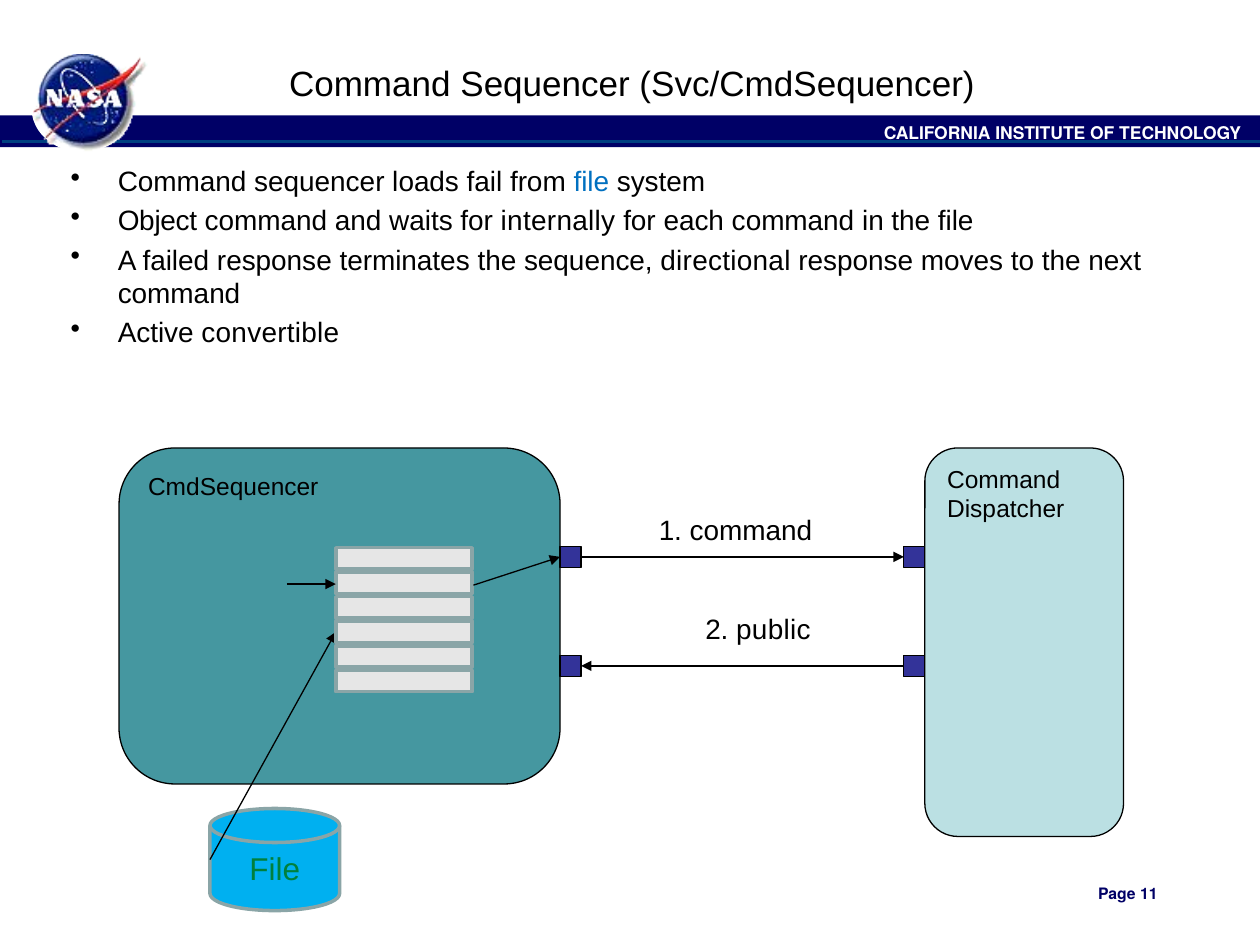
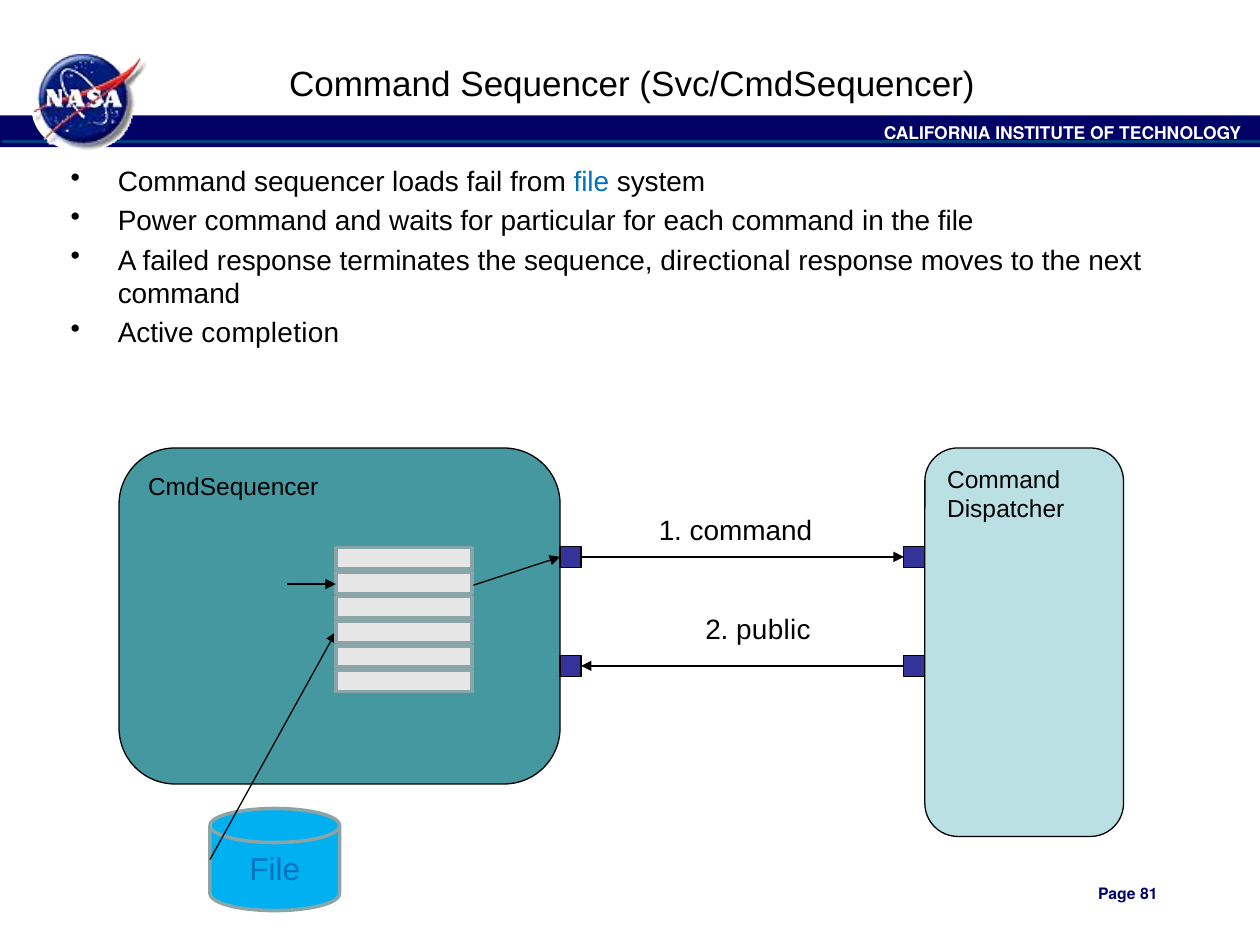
Object: Object -> Power
internally: internally -> particular
convertible: convertible -> completion
File at (275, 870) colour: green -> blue
11: 11 -> 81
